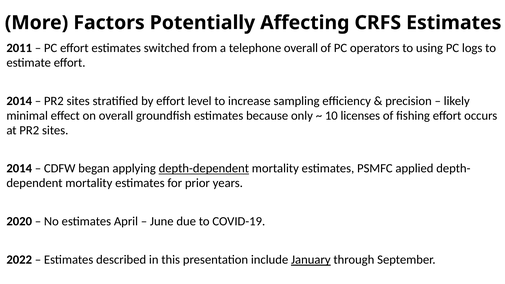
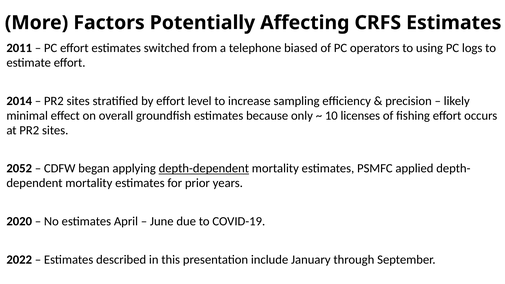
telephone overall: overall -> biased
2014 at (19, 169): 2014 -> 2052
January underline: present -> none
